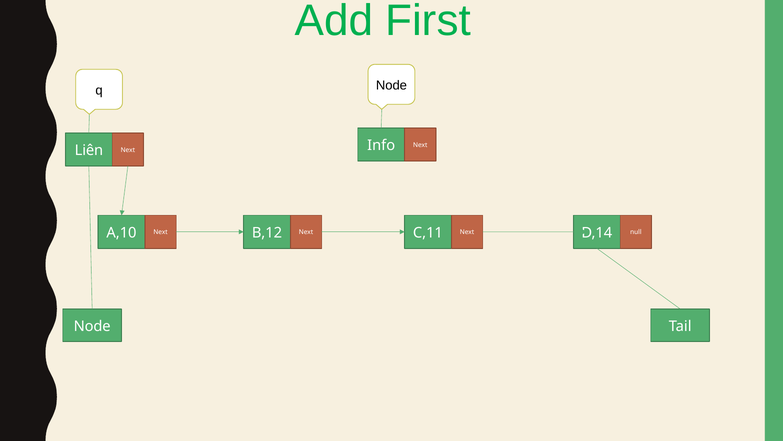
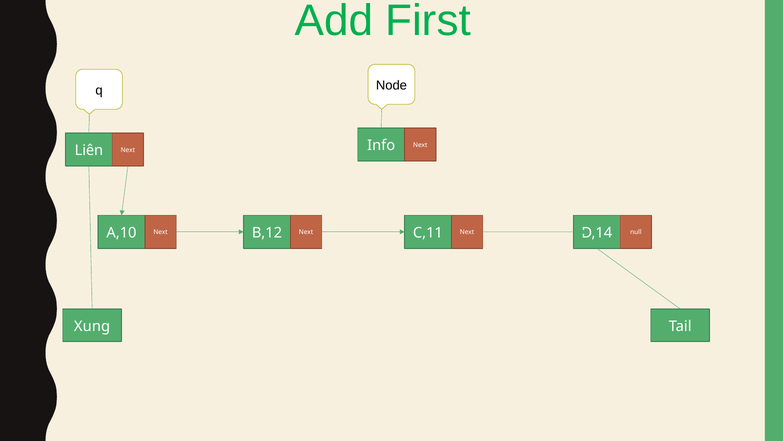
Node at (92, 326): Node -> Xung
